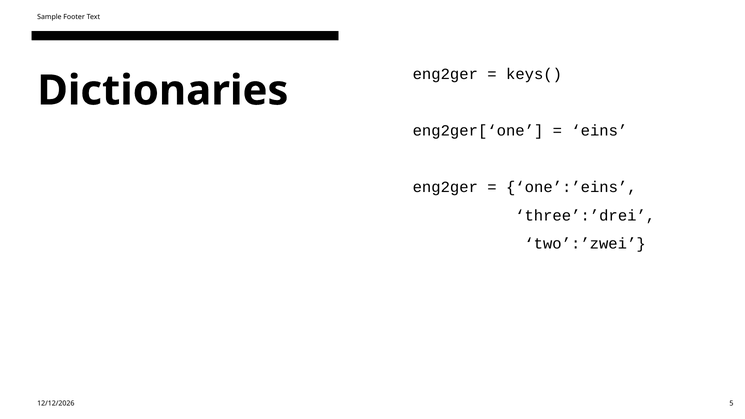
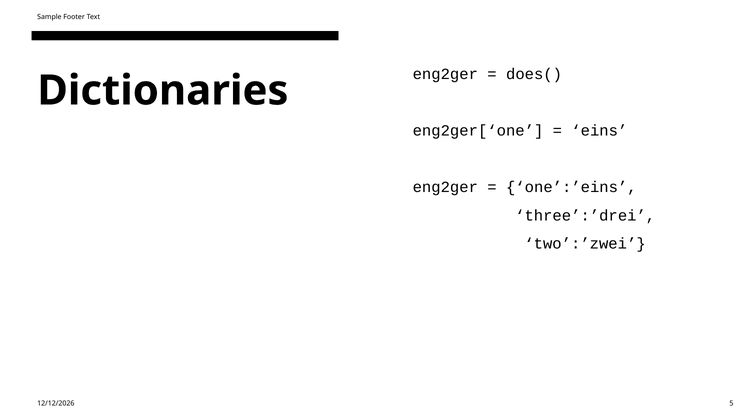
keys(: keys( -> does(
